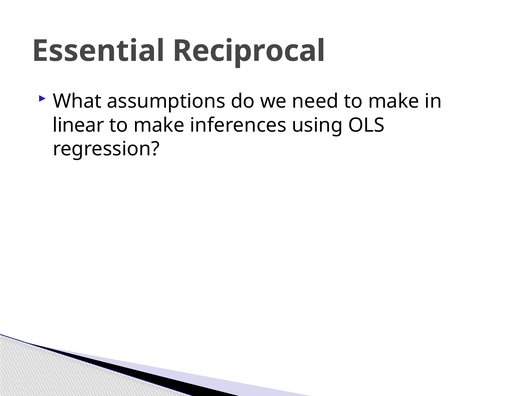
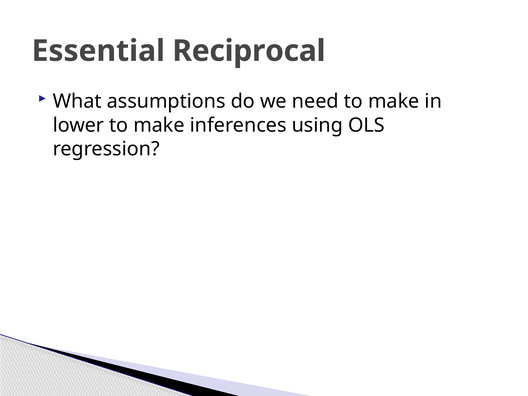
linear: linear -> lower
